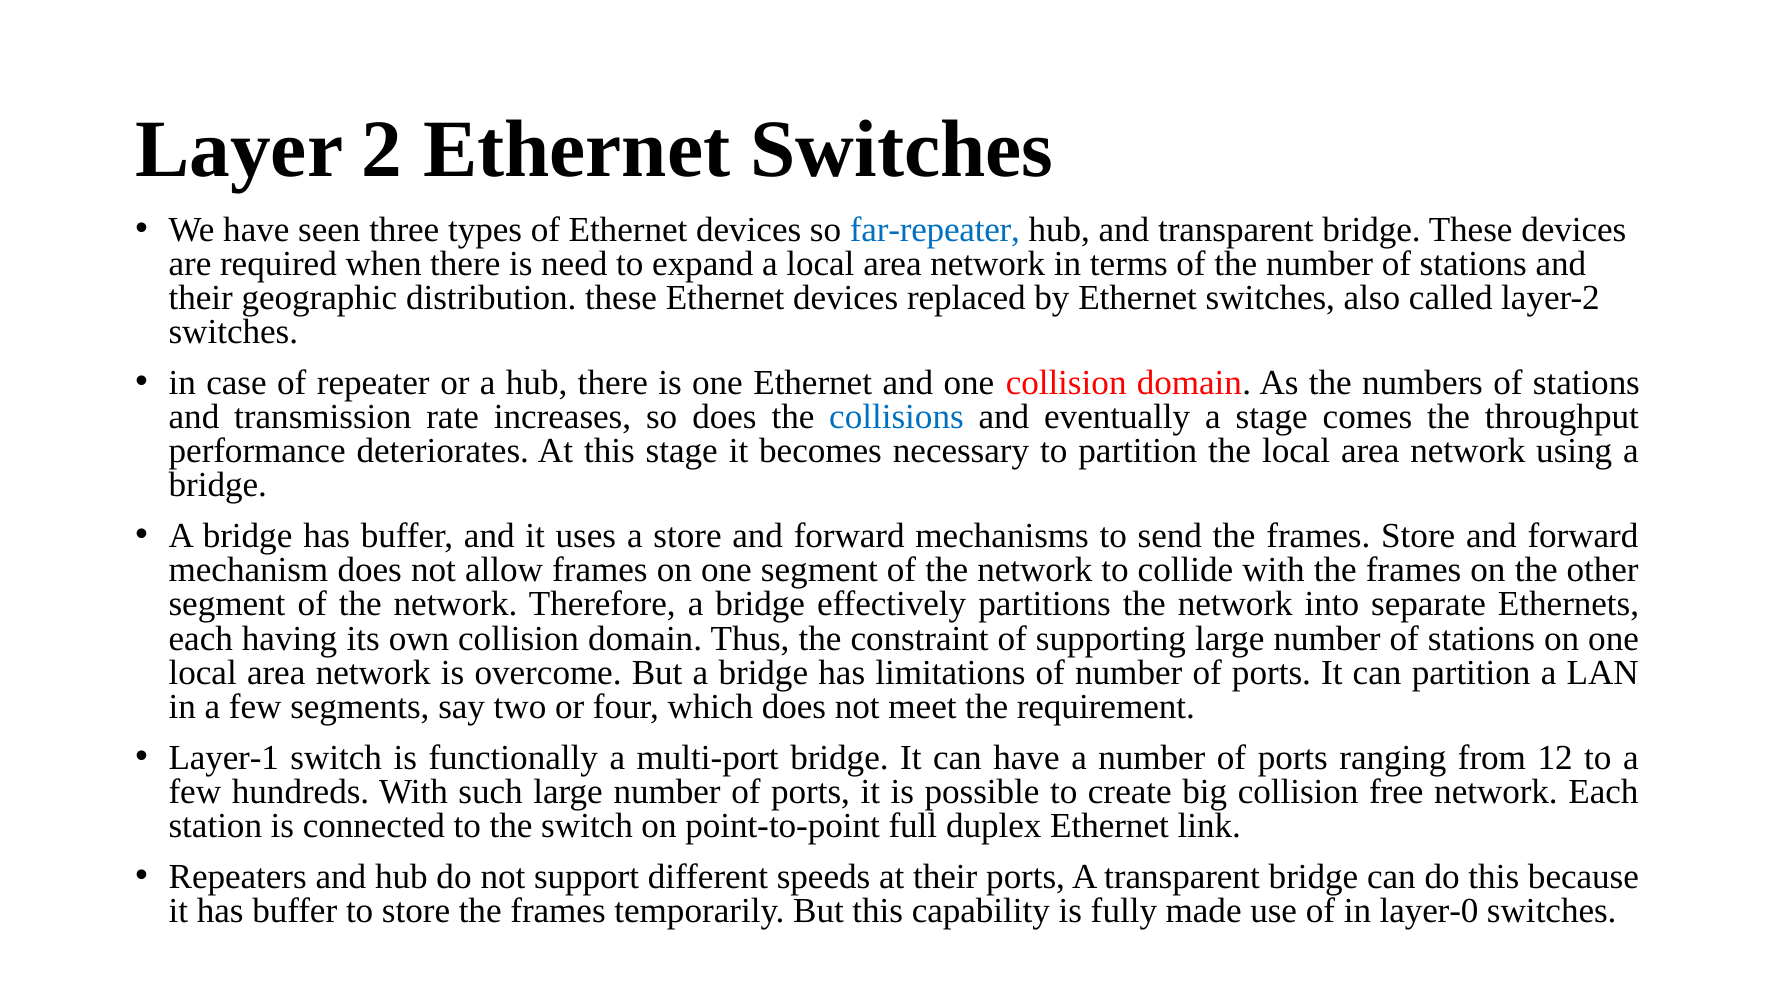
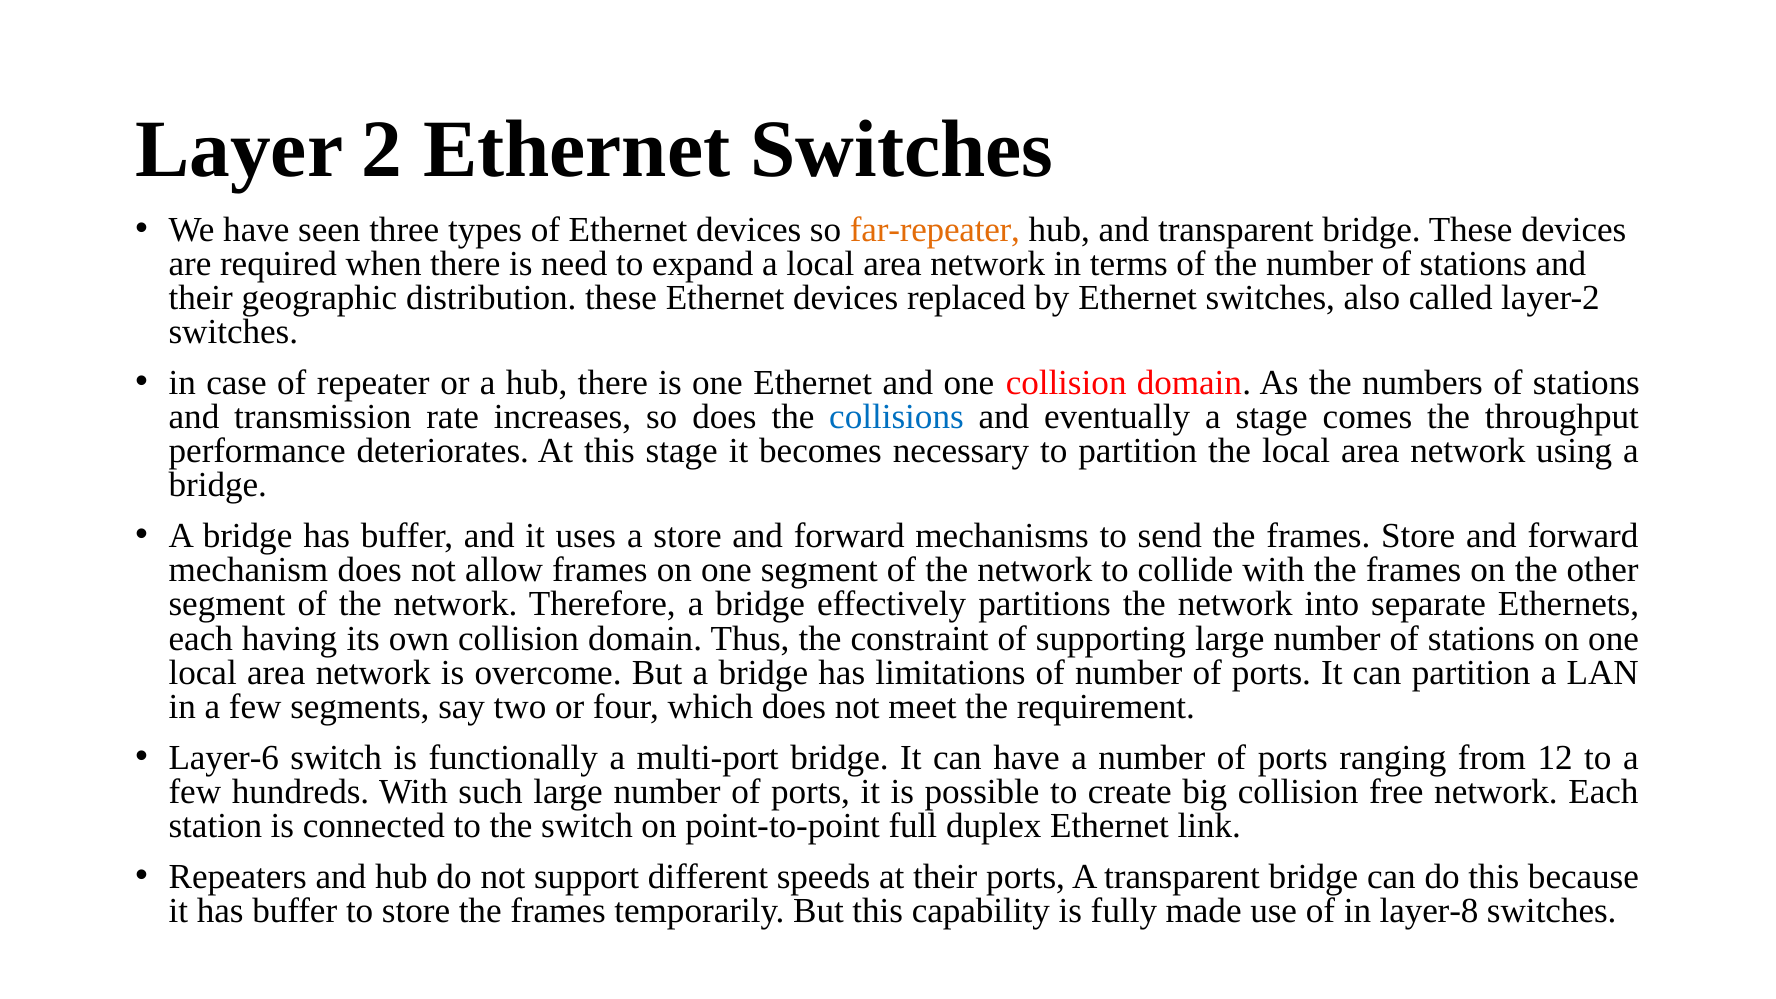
far-repeater colour: blue -> orange
Layer-1: Layer-1 -> Layer-6
layer-0: layer-0 -> layer-8
